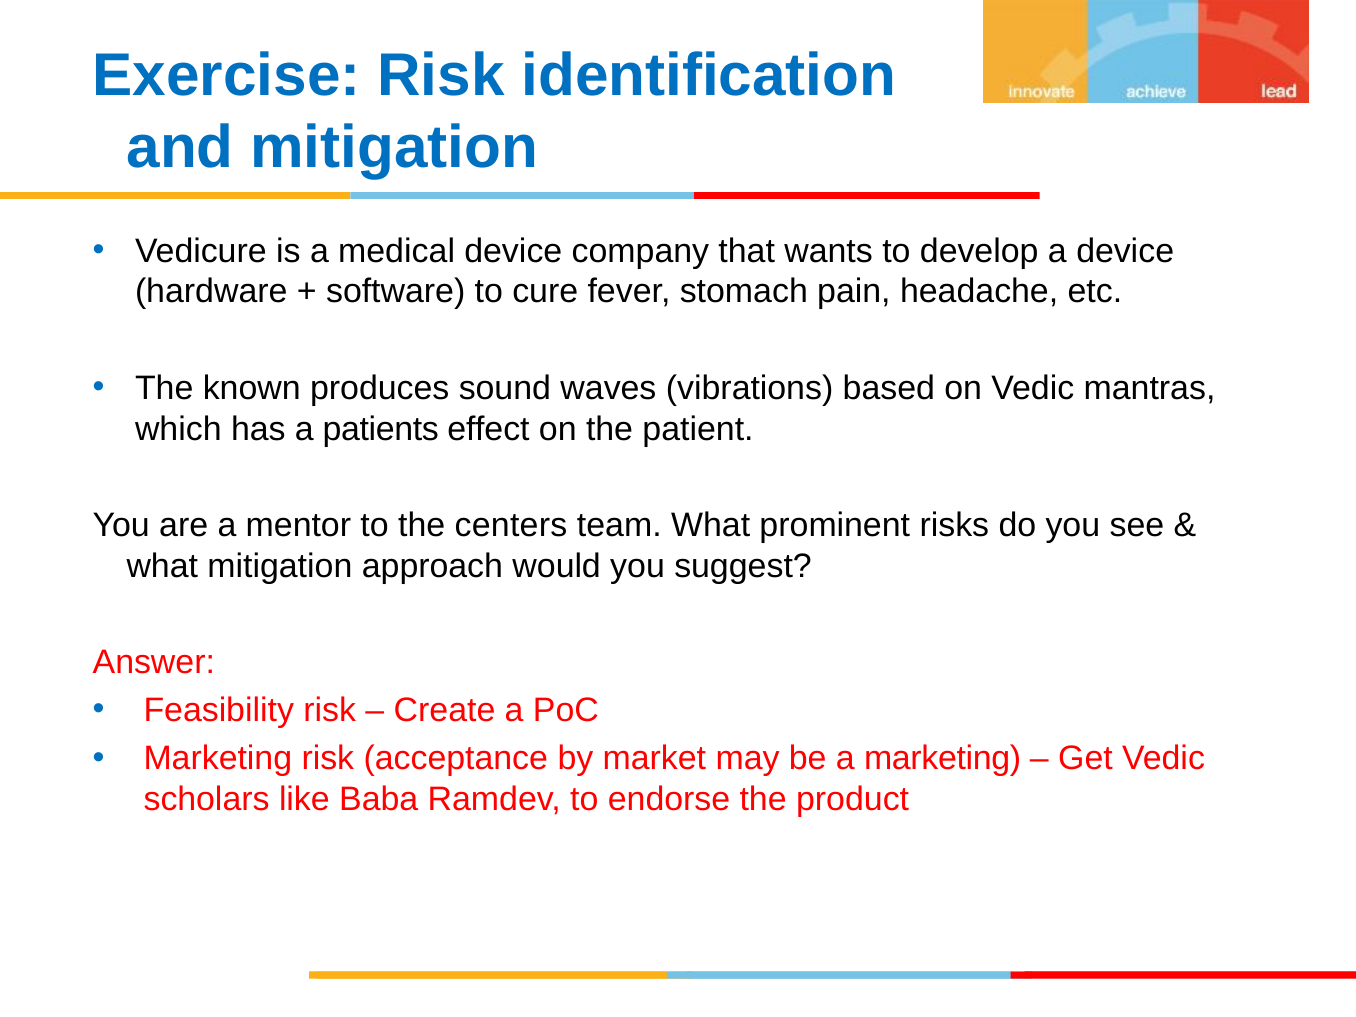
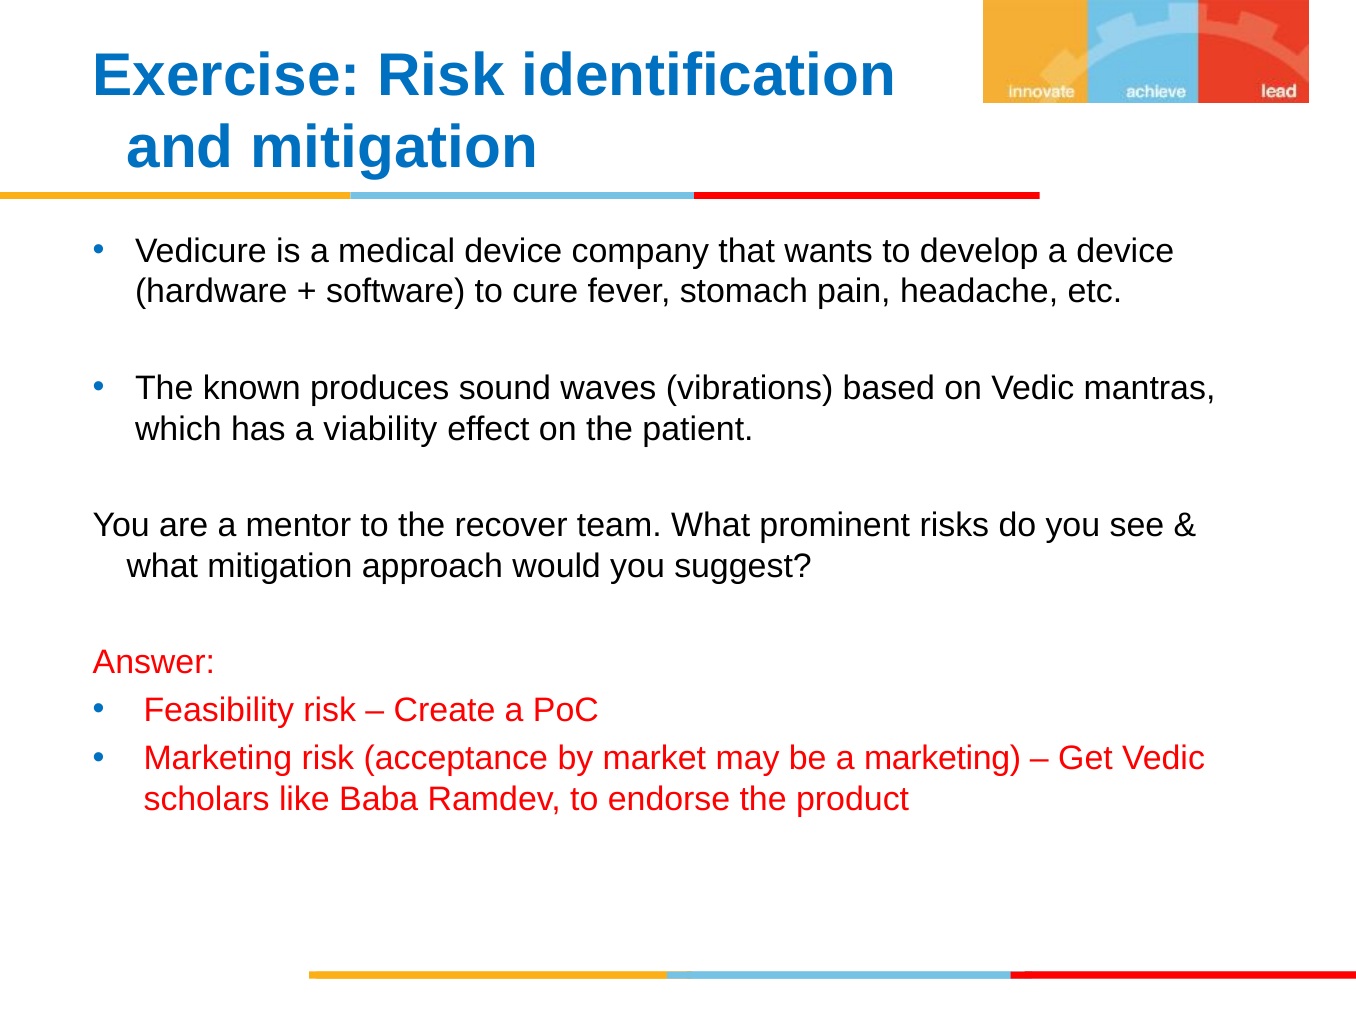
patients: patients -> viability
centers: centers -> recover
